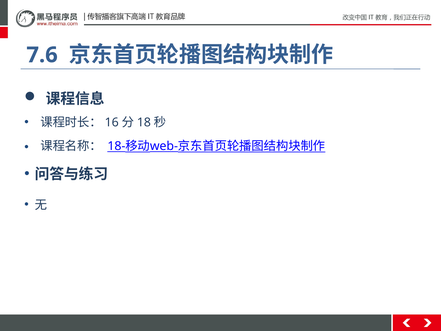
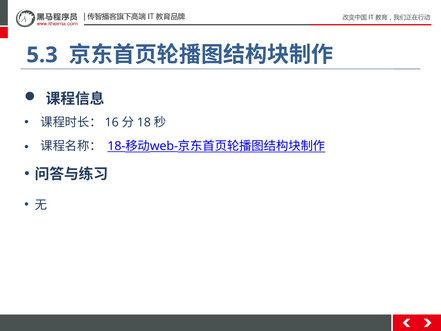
7.6: 7.6 -> 5.3
